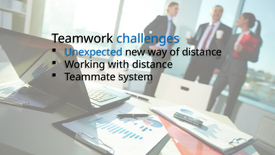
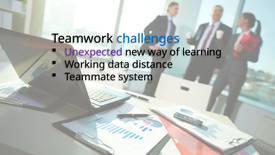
Unexpected colour: blue -> purple
of distance: distance -> learning
with: with -> data
